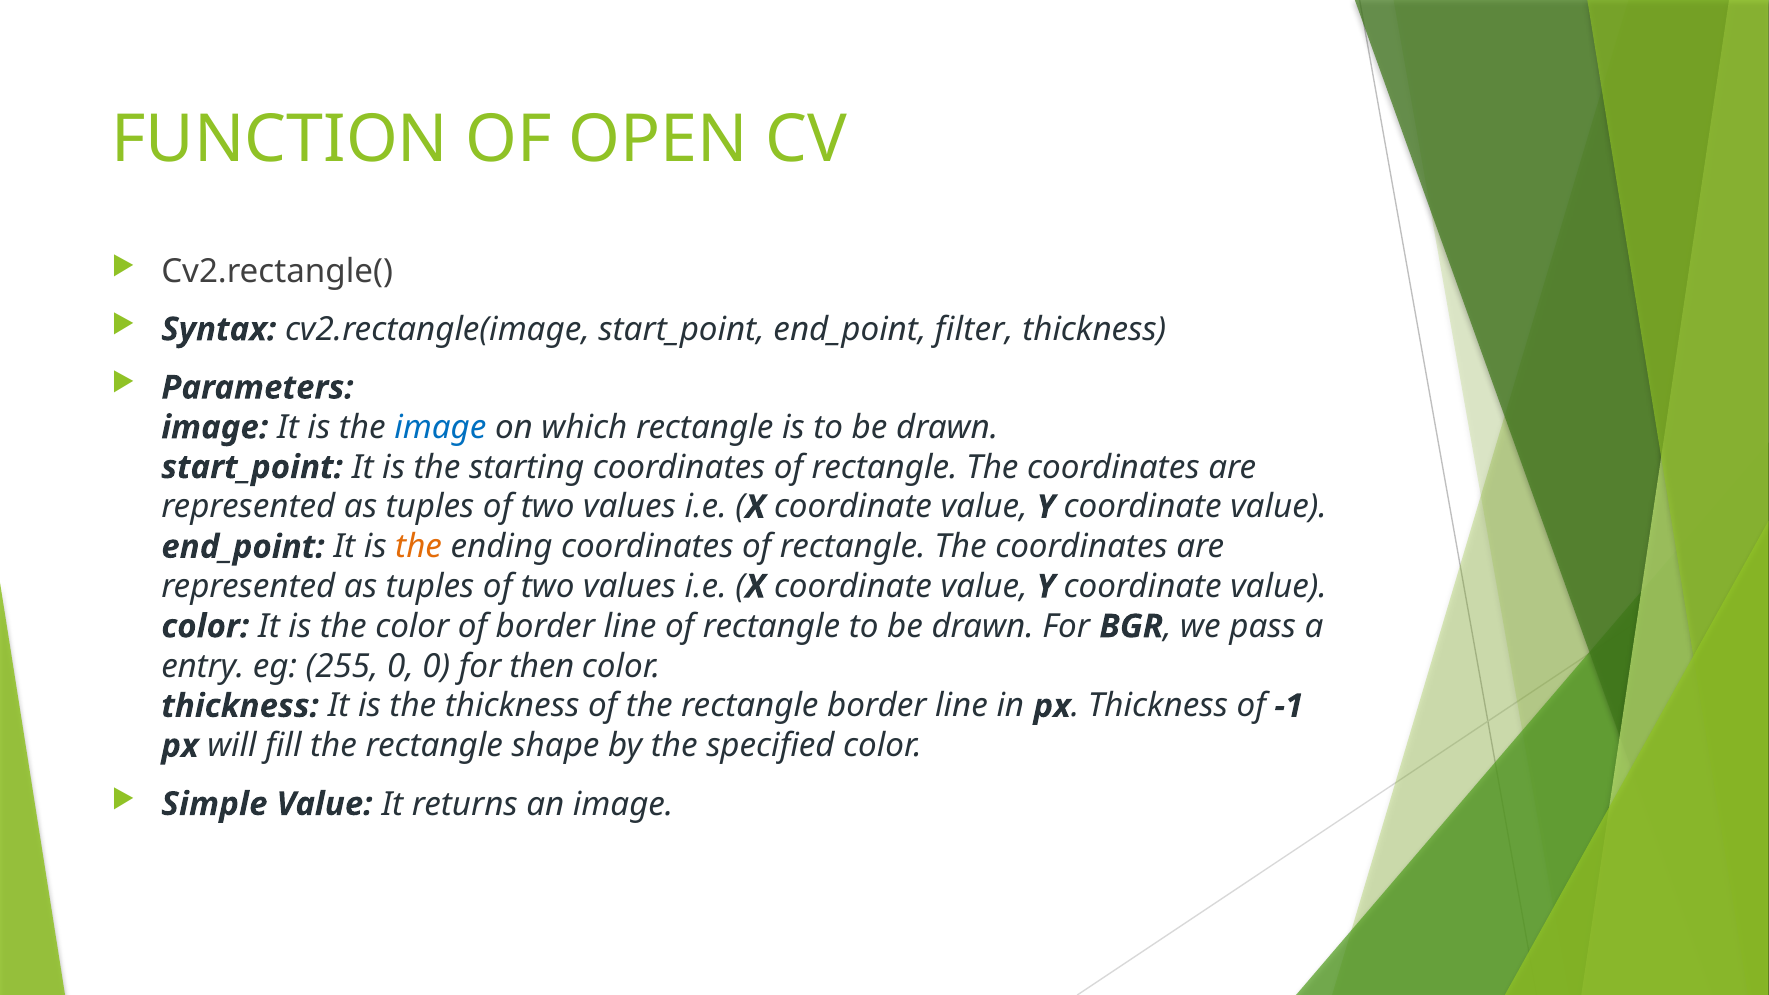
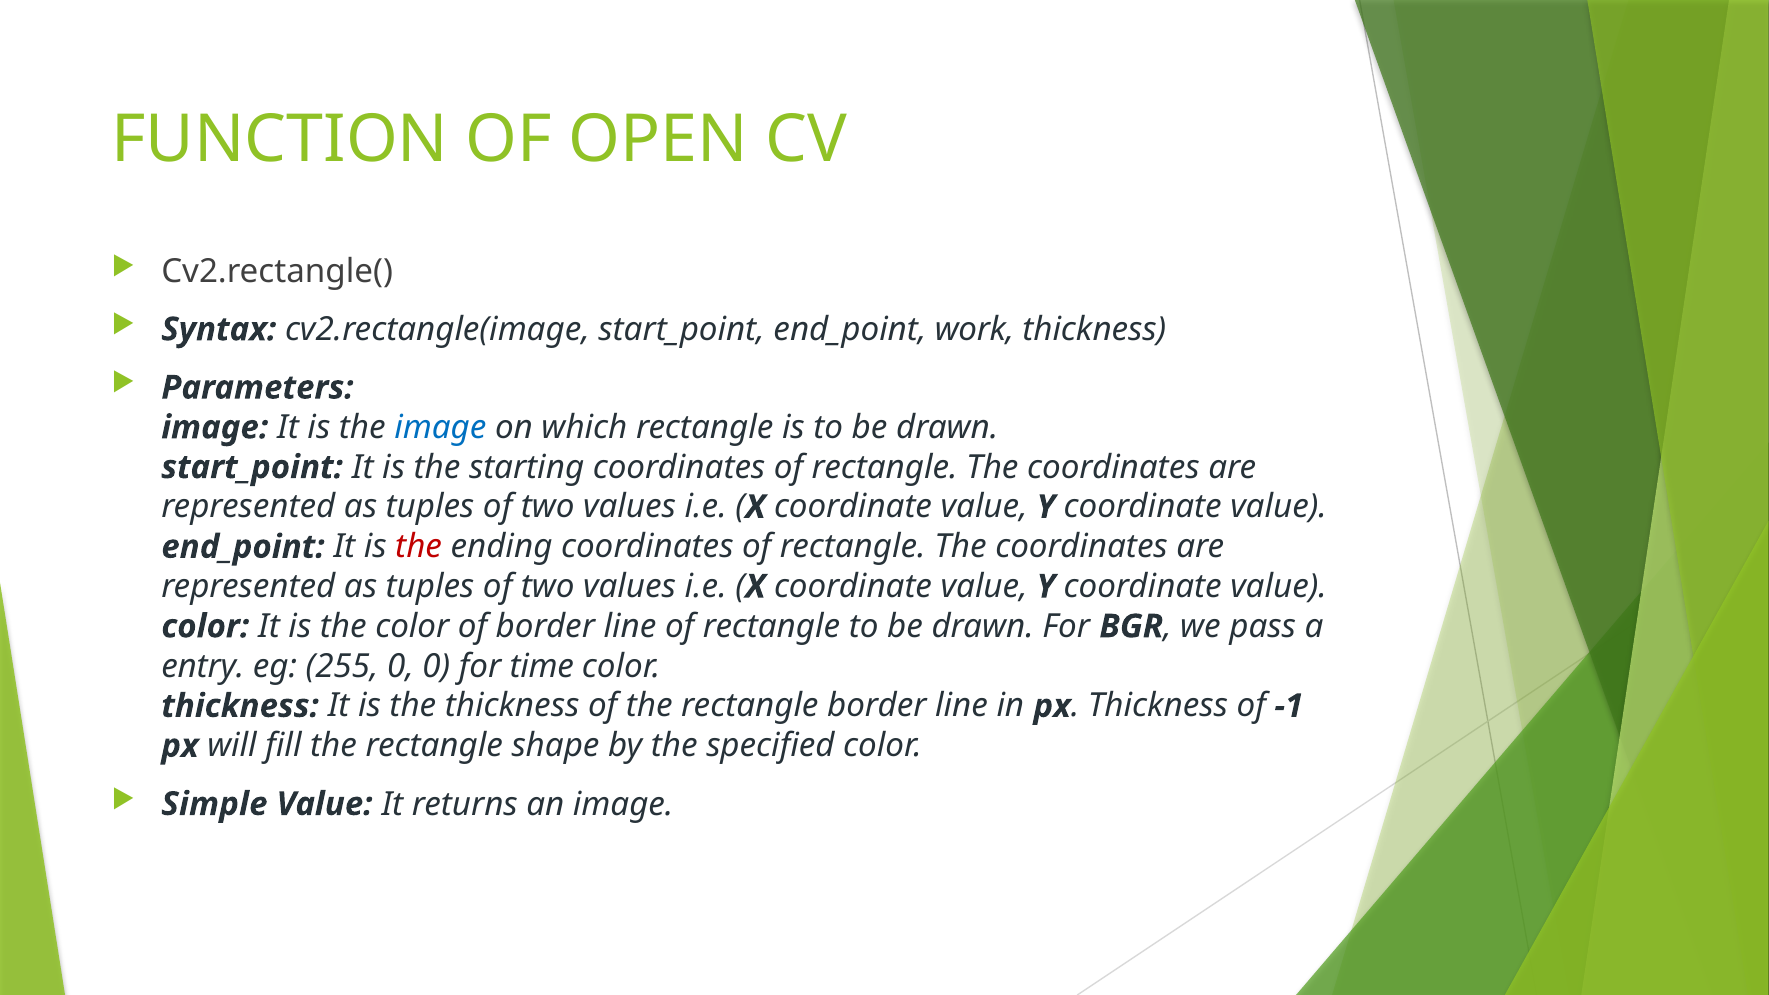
filter: filter -> work
the at (419, 547) colour: orange -> red
then: then -> time
